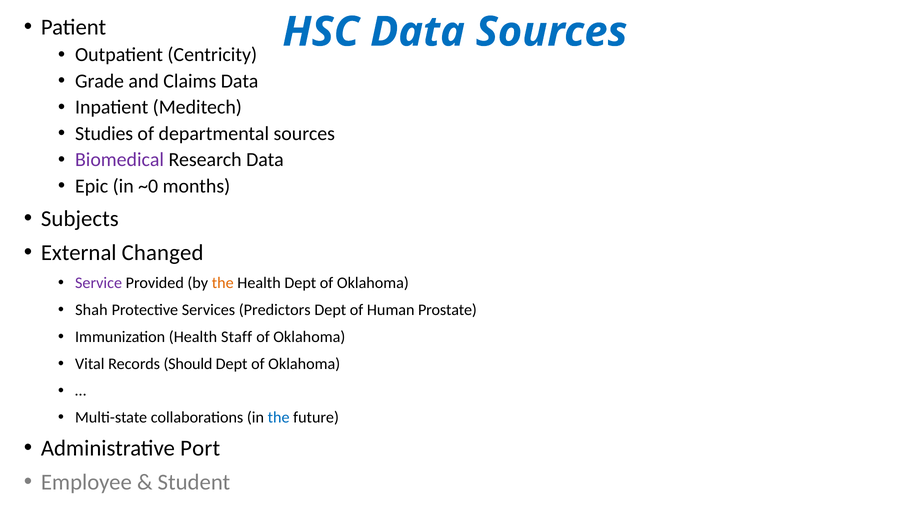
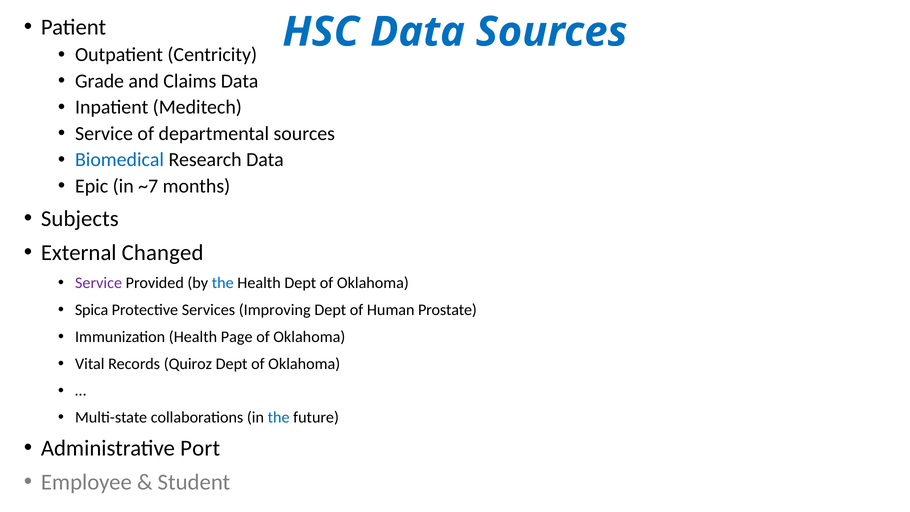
Studies at (104, 133): Studies -> Service
Biomedical colour: purple -> blue
~0: ~0 -> ~7
the at (223, 283) colour: orange -> blue
Shah: Shah -> Spica
Predictors: Predictors -> Improving
Staff: Staff -> Page
Should: Should -> Quiroz
